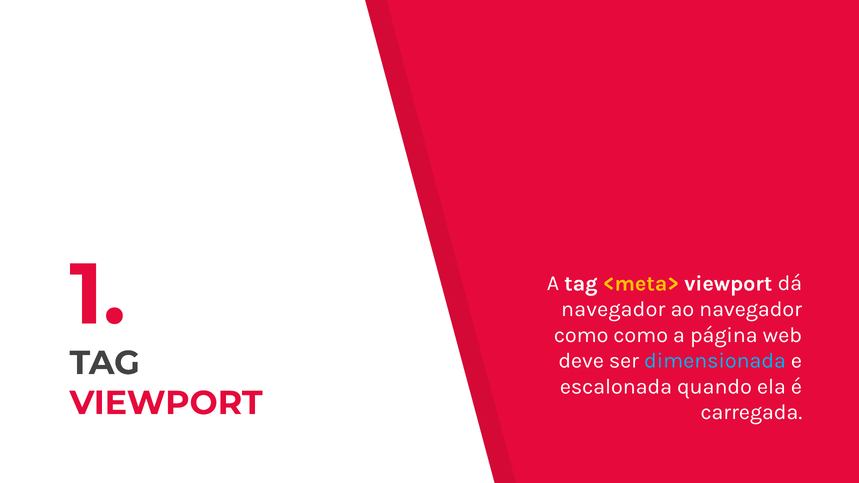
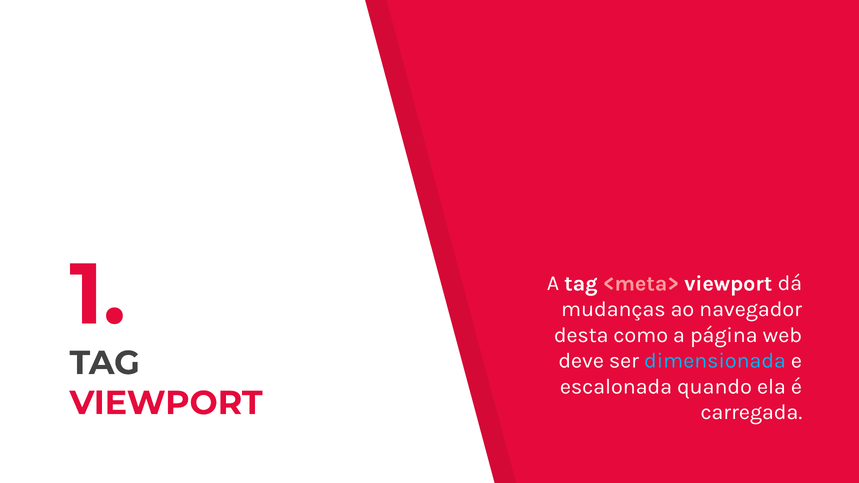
<meta> colour: yellow -> pink
navegador at (613, 309): navegador -> mudanças
como at (581, 335): como -> desta
